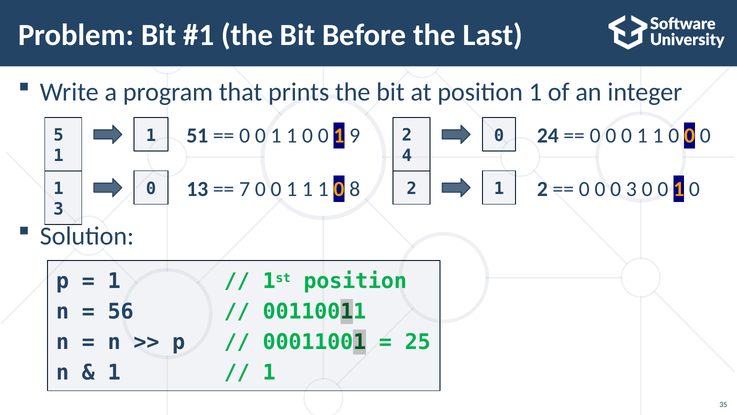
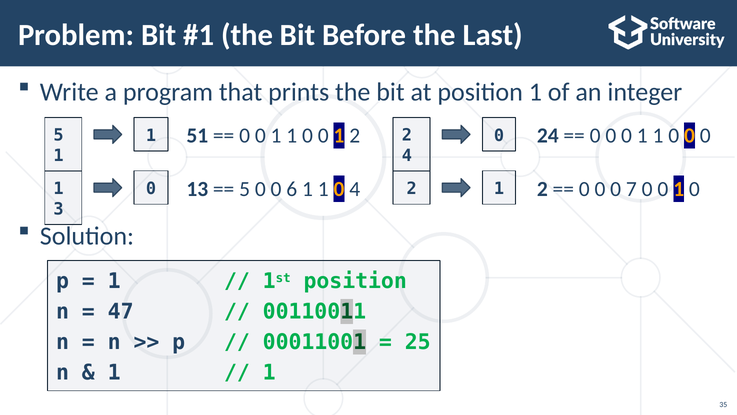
0 1 9: 9 -> 2
7 at (245, 189): 7 -> 5
1 at (292, 189): 1 -> 6
0 8: 8 -> 4
0 3: 3 -> 7
56: 56 -> 47
